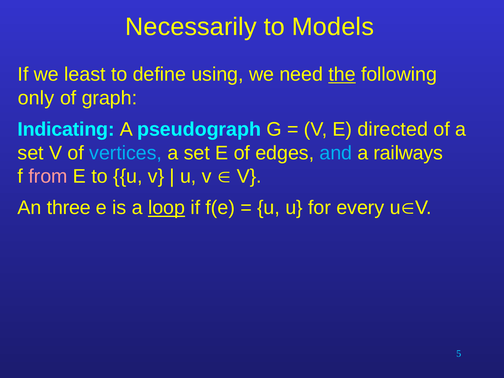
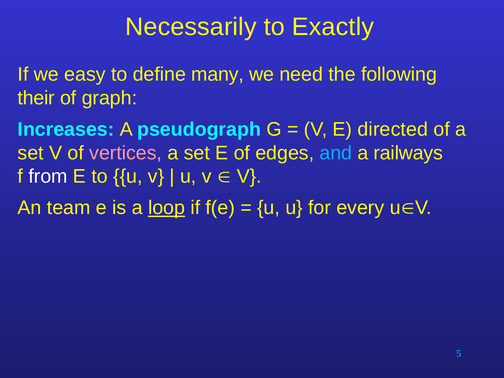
Models: Models -> Exactly
least: least -> easy
using: using -> many
the underline: present -> none
only: only -> their
Indicating: Indicating -> Increases
vertices colour: light blue -> pink
from colour: pink -> white
three: three -> team
